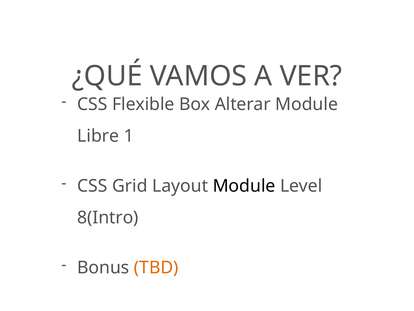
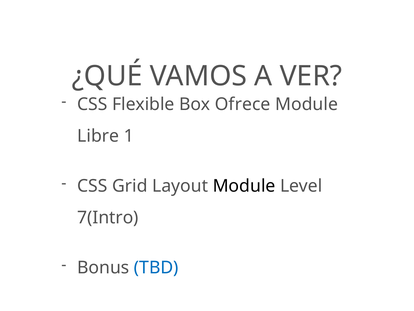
Alterar: Alterar -> Ofrece
8(Intro: 8(Intro -> 7(Intro
TBD colour: orange -> blue
